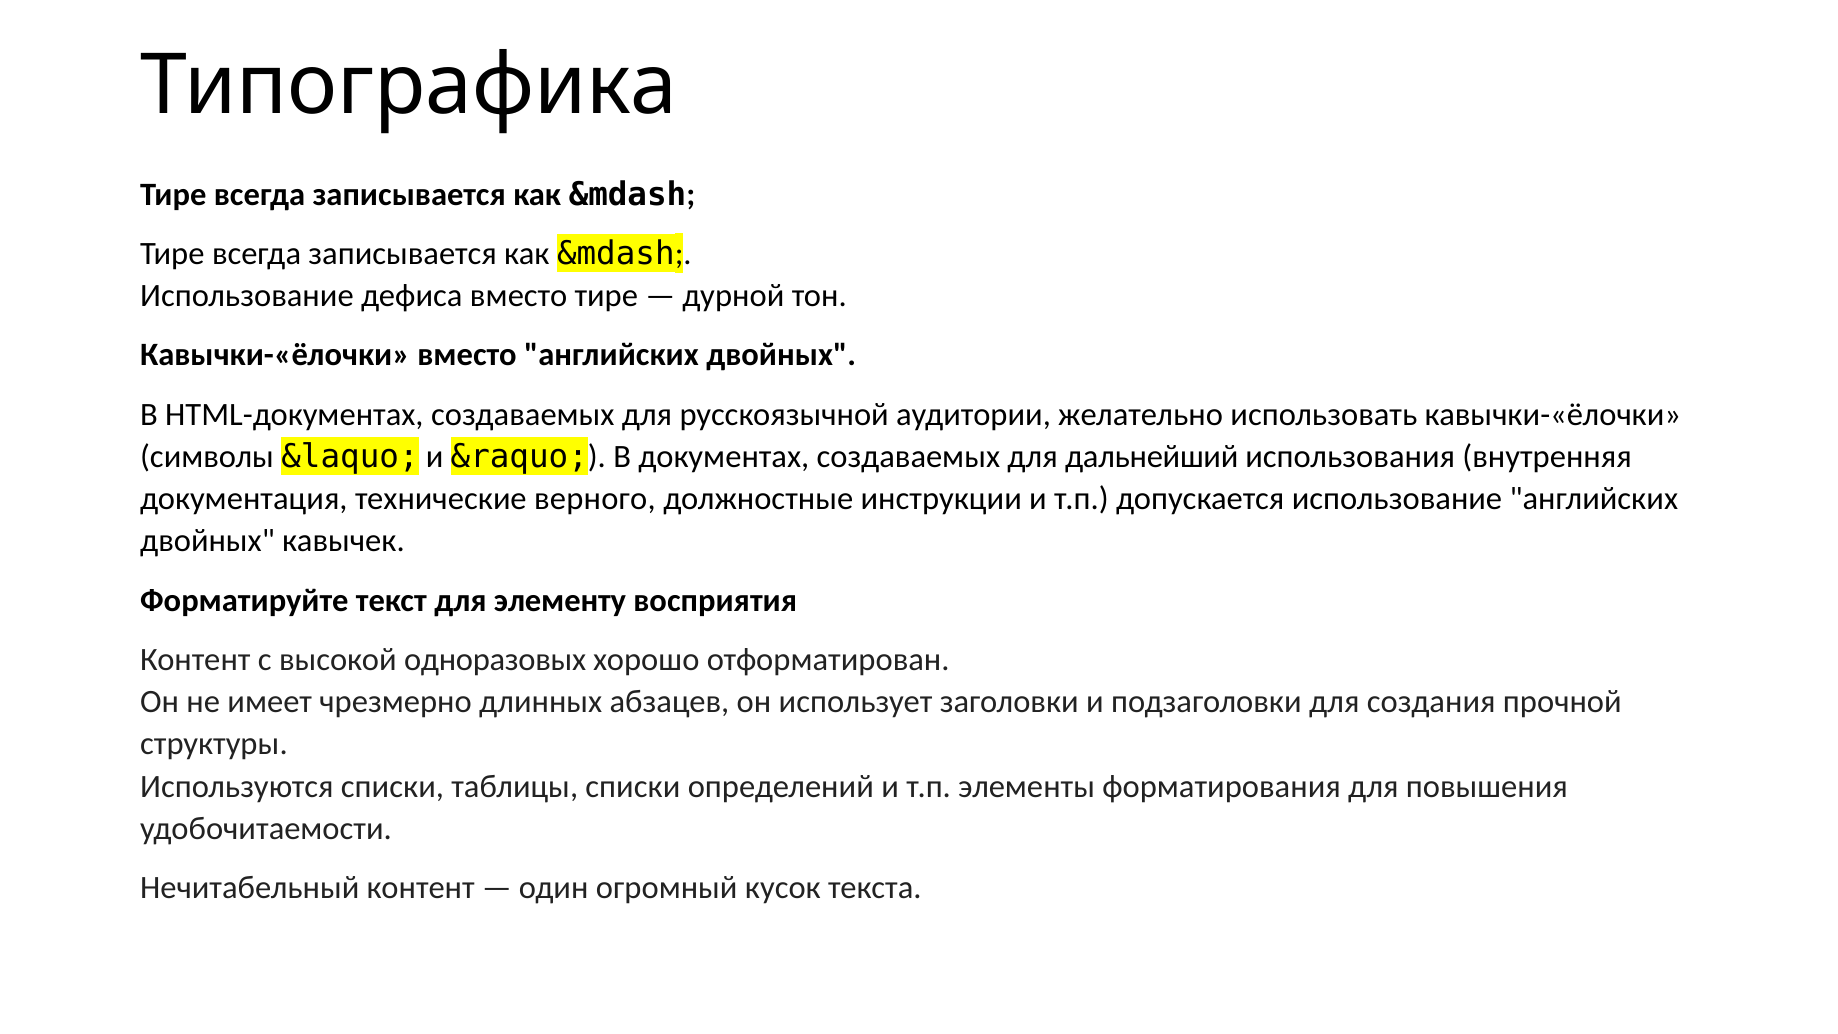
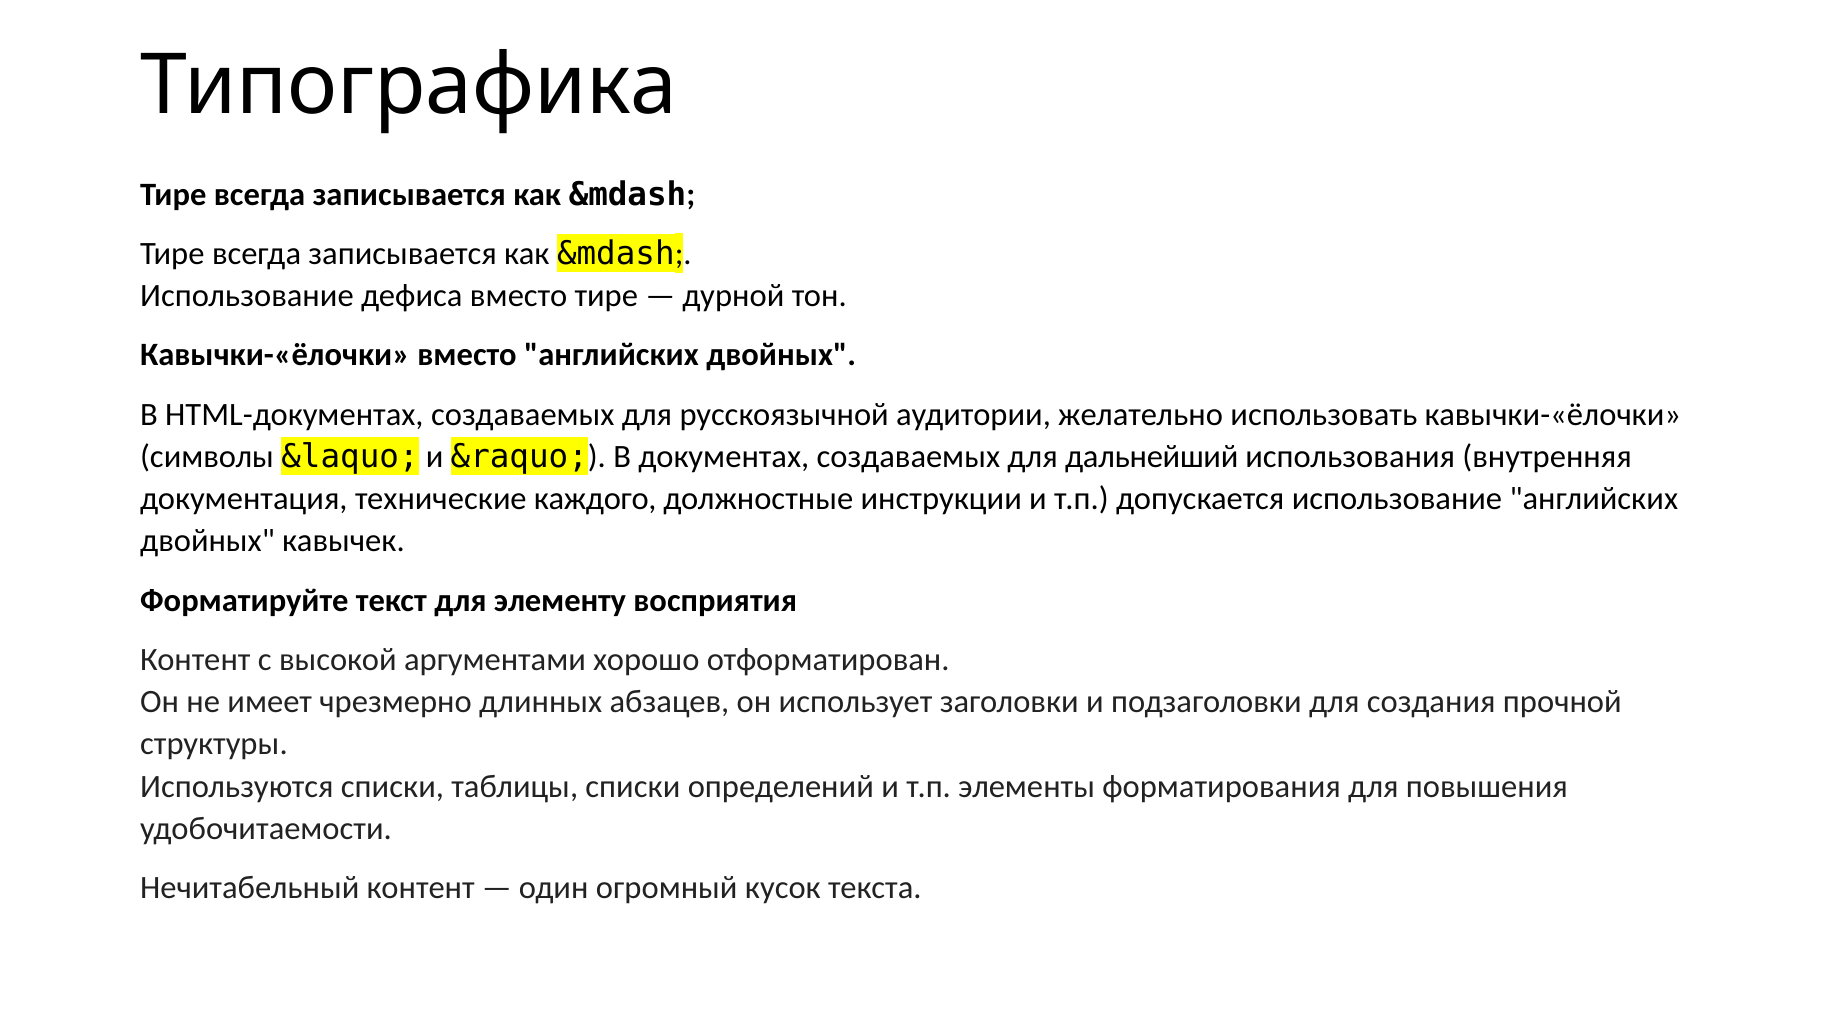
верного: верного -> каждого
одноразовых: одноразовых -> аргументами
